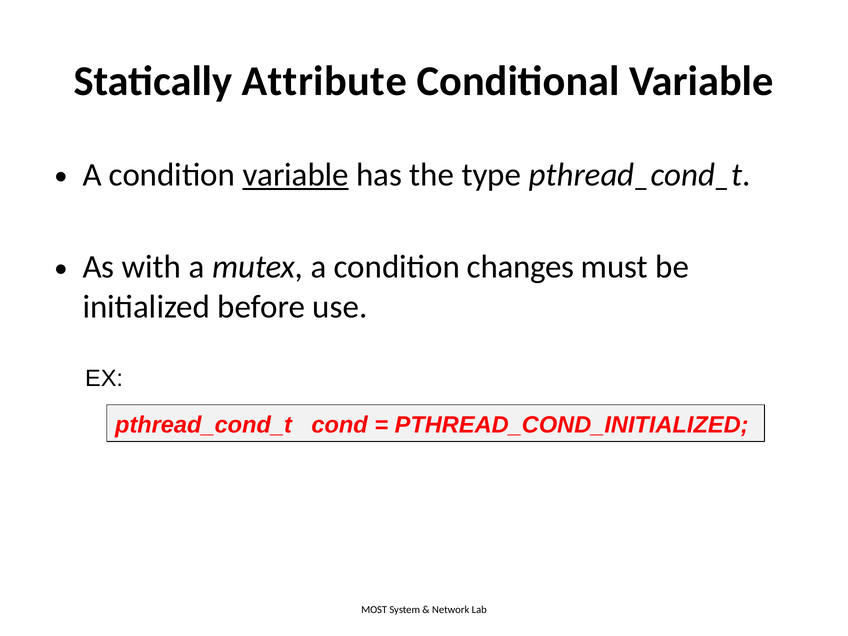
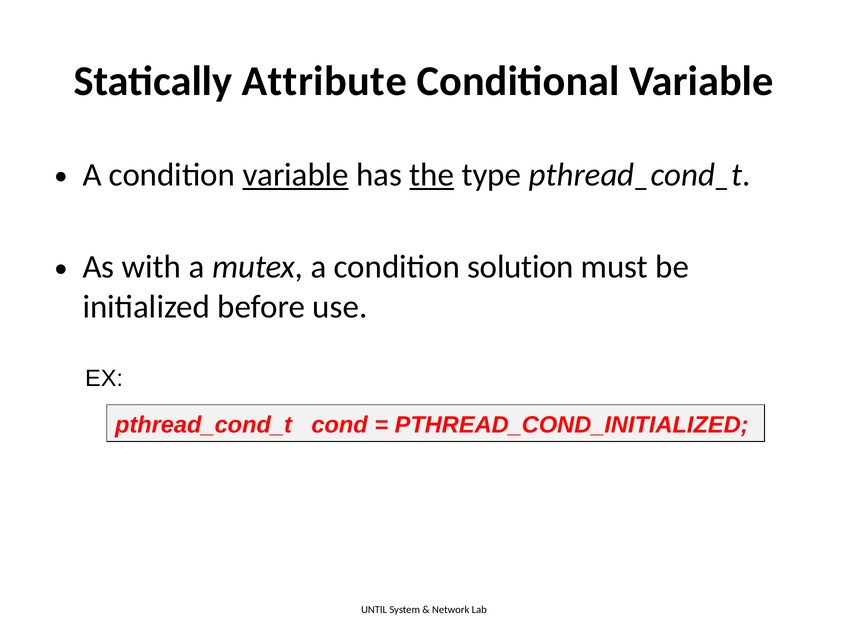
the underline: none -> present
changes: changes -> solution
MOST: MOST -> UNTIL
